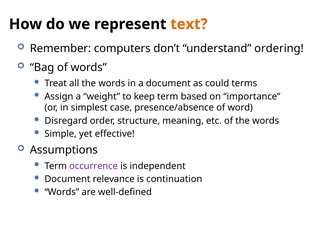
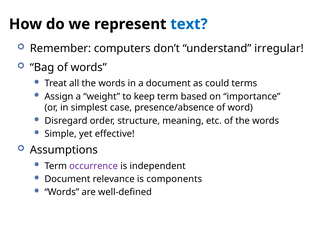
text colour: orange -> blue
ordering: ordering -> irregular
continuation: continuation -> components
